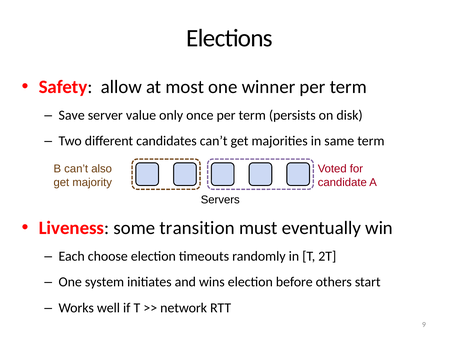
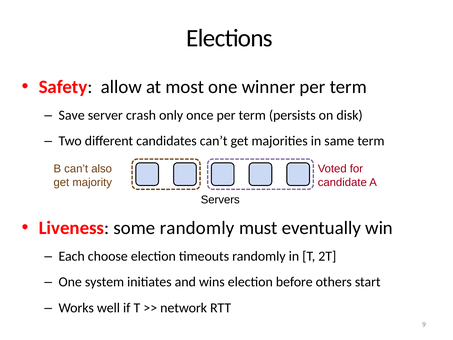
value: value -> crash
some transition: transition -> randomly
